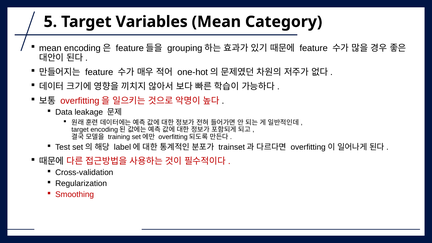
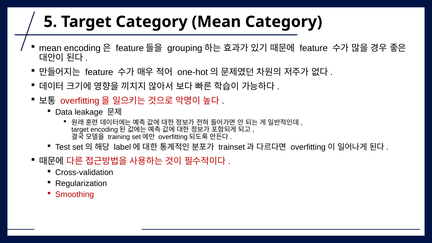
Target Variables: Variables -> Category
